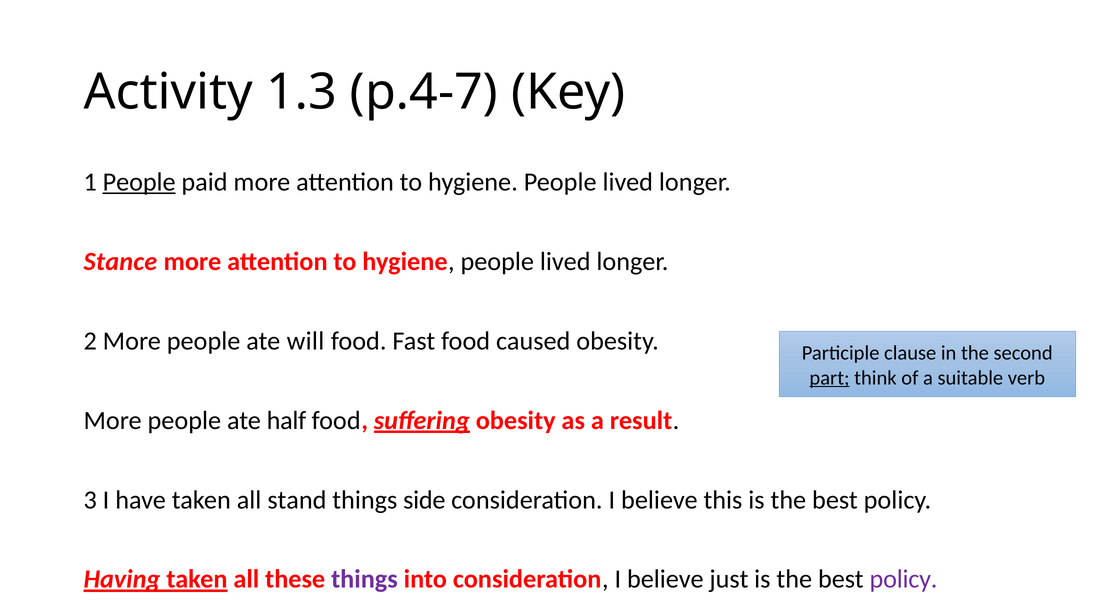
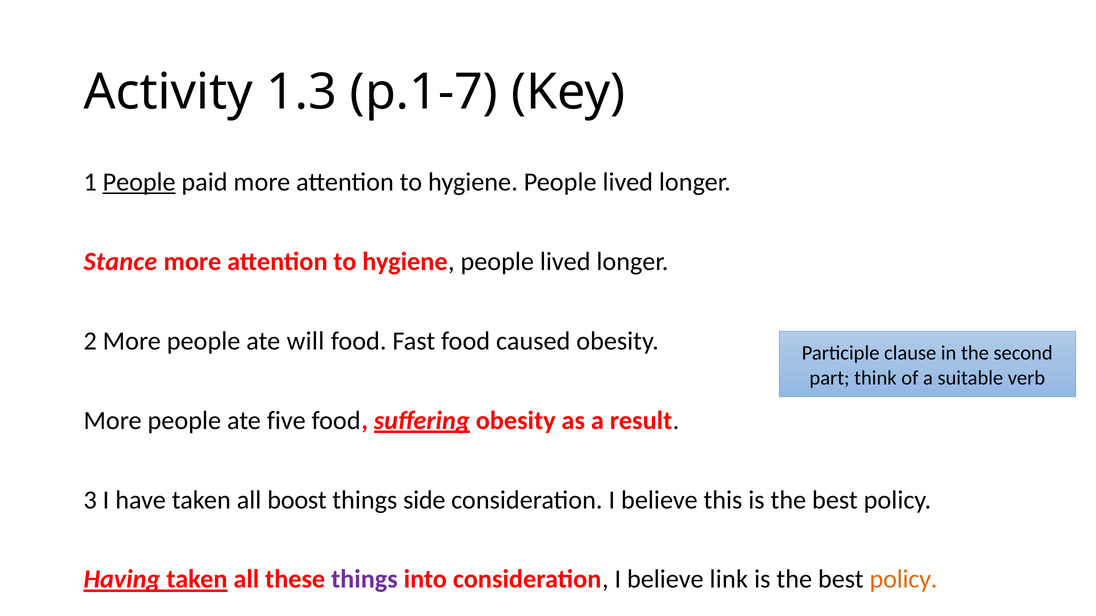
p.4-7: p.4-7 -> p.1-7
part underline: present -> none
half: half -> five
stand: stand -> boost
just: just -> link
policy at (904, 580) colour: purple -> orange
